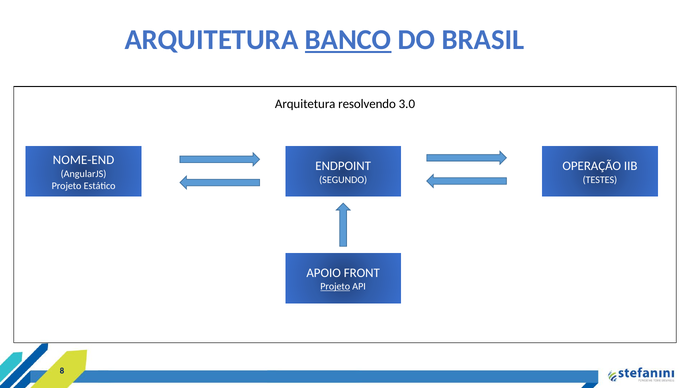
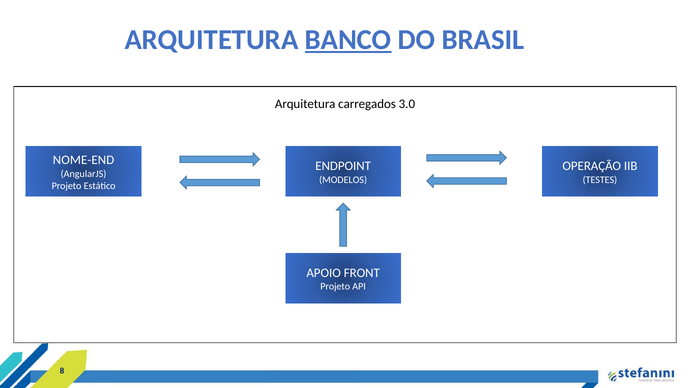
resolvendo: resolvendo -> carregados
SEGUNDO: SEGUNDO -> MODELOS
Projeto at (335, 286) underline: present -> none
